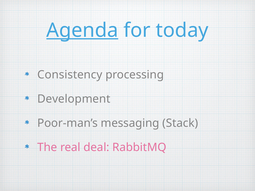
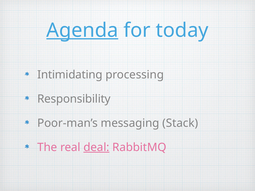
Consistency: Consistency -> Intimidating
Development: Development -> Responsibility
deal underline: none -> present
